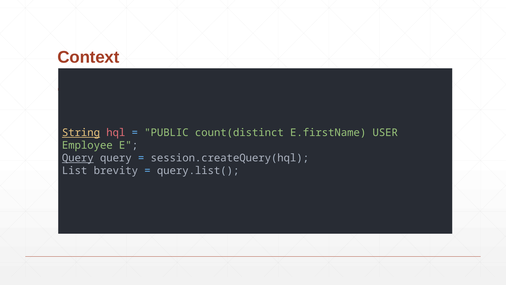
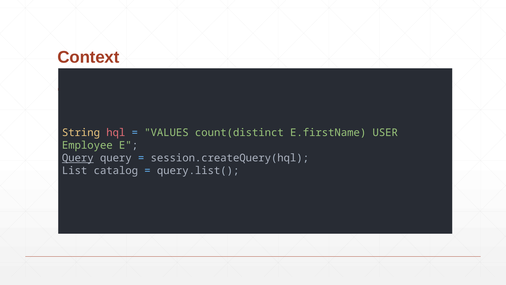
String underline: present -> none
PUBLIC: PUBLIC -> VALUES
brevity: brevity -> catalog
